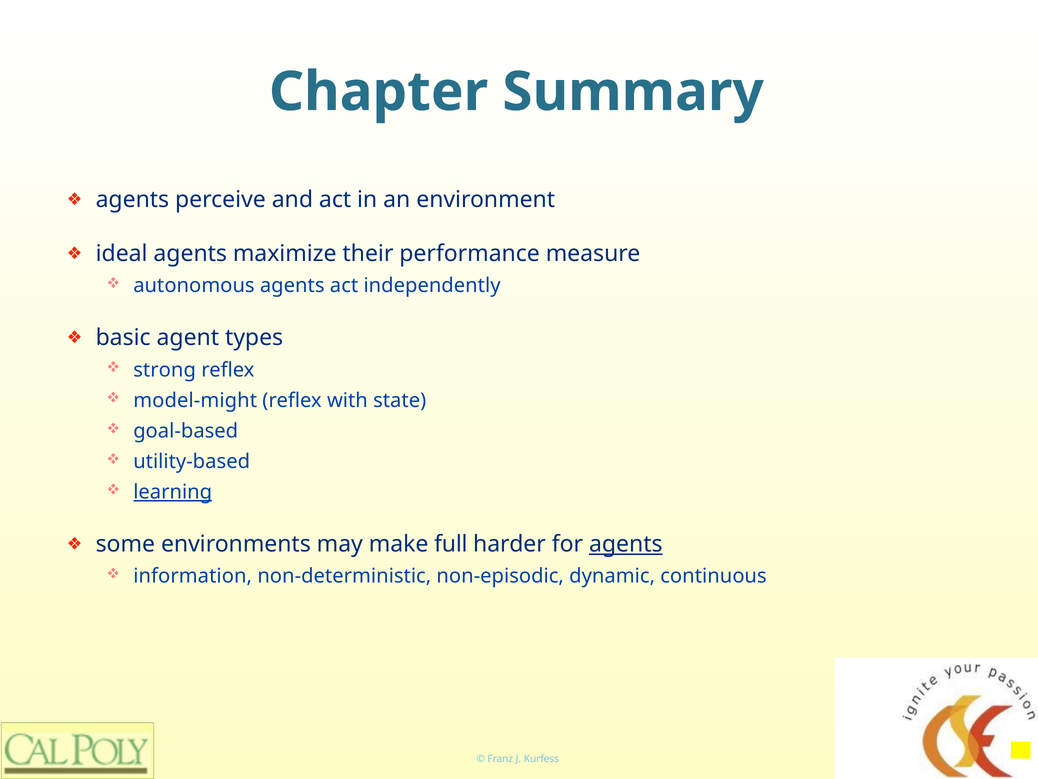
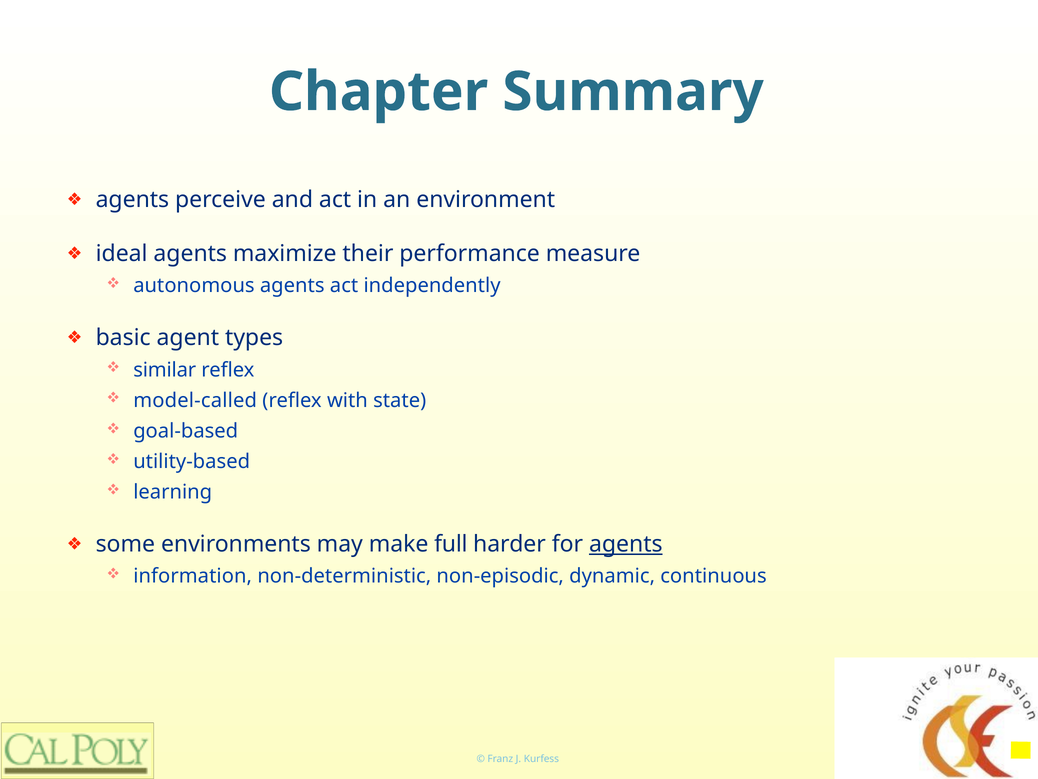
strong: strong -> similar
model-might: model-might -> model-called
learning underline: present -> none
